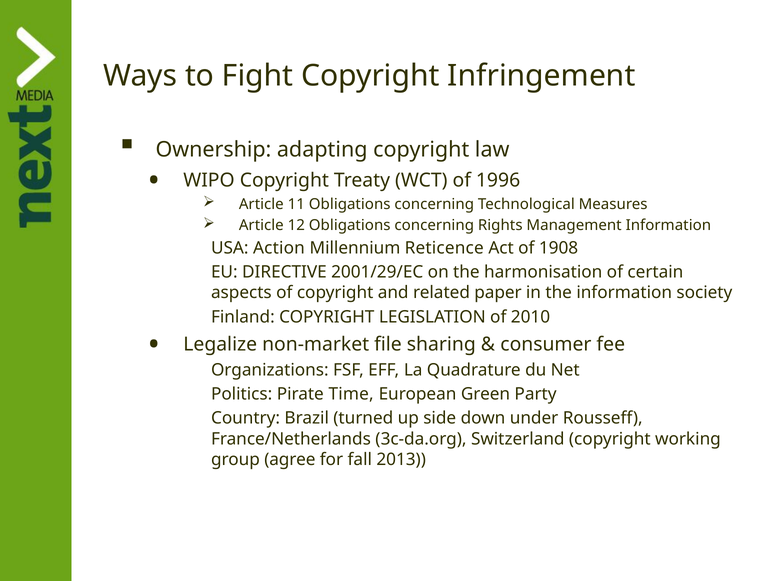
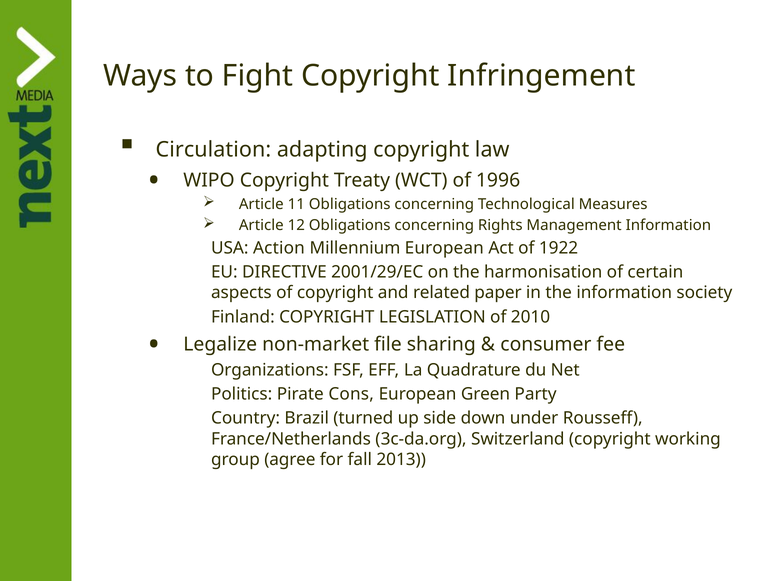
Ownership: Ownership -> Circulation
Millennium Reticence: Reticence -> European
1908: 1908 -> 1922
Time: Time -> Cons
